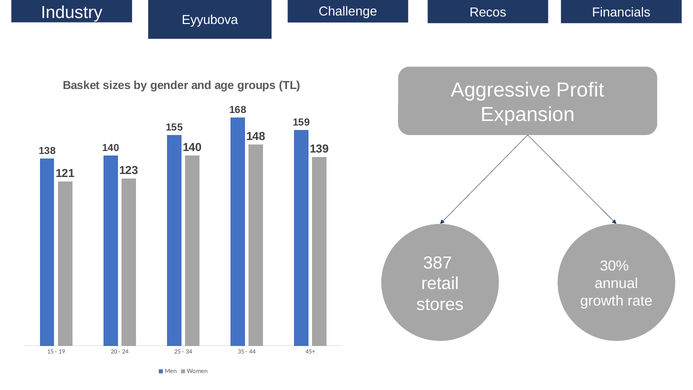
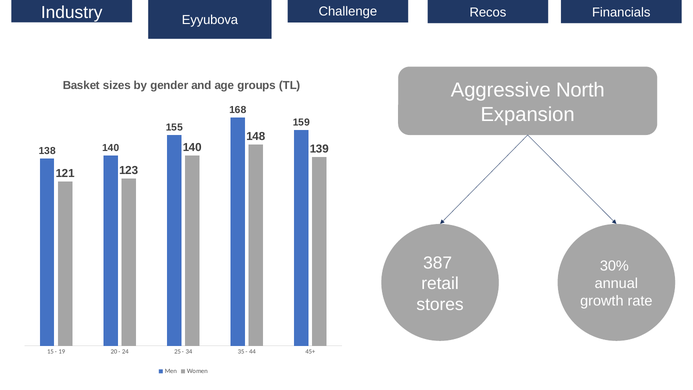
Profit: Profit -> North
